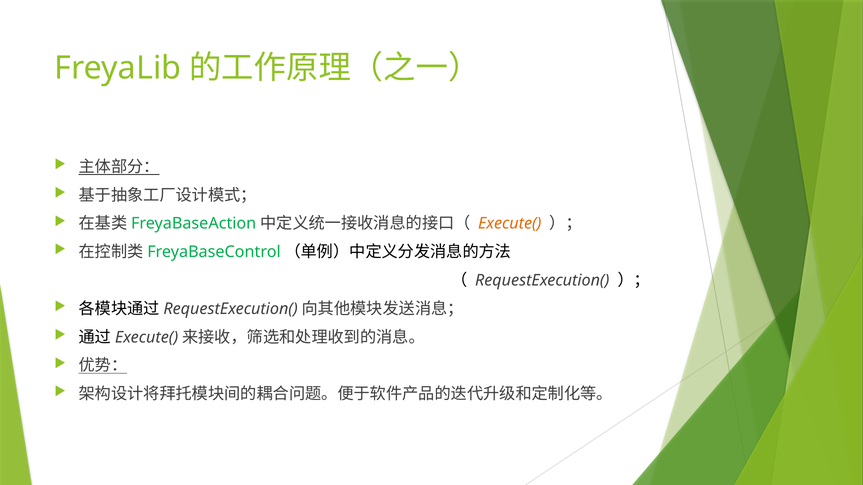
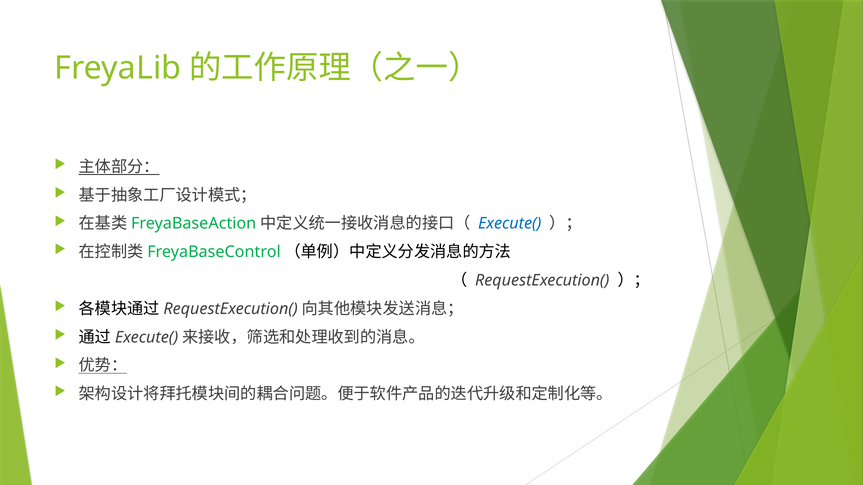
Execute( colour: orange -> blue
